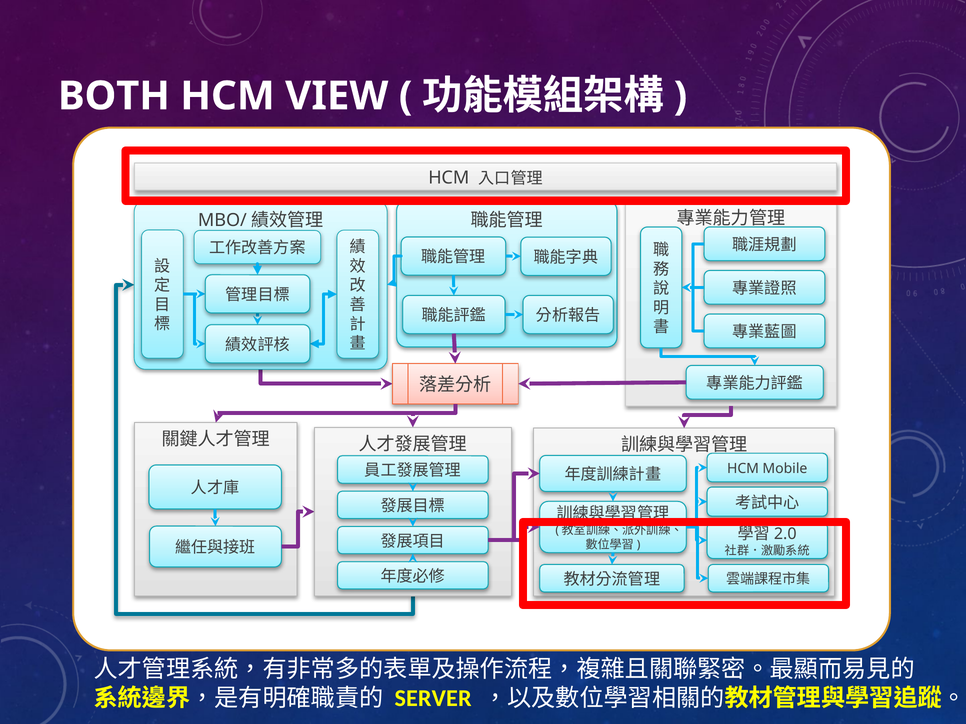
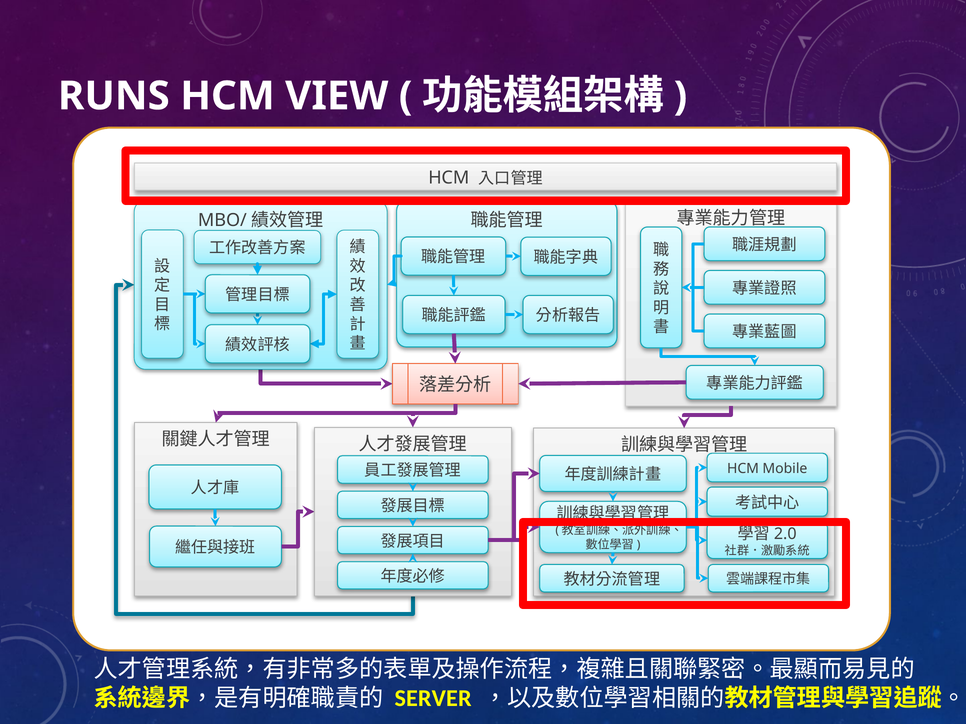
BOTH: BOTH -> RUNS
